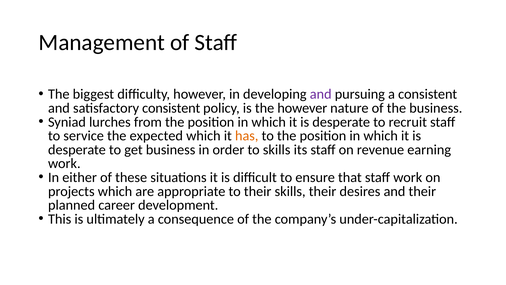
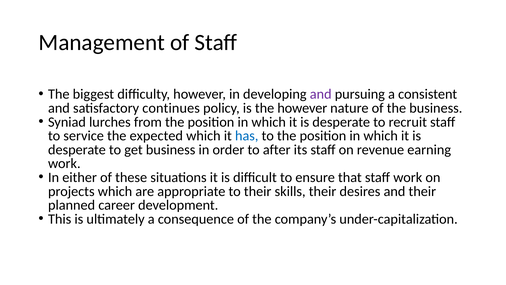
satisfactory consistent: consistent -> continues
has colour: orange -> blue
to skills: skills -> after
